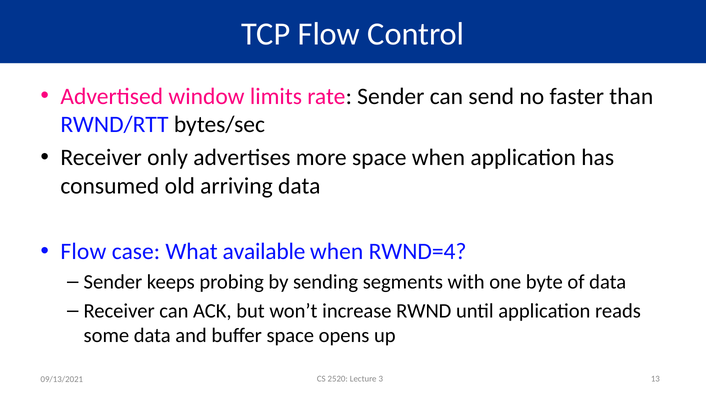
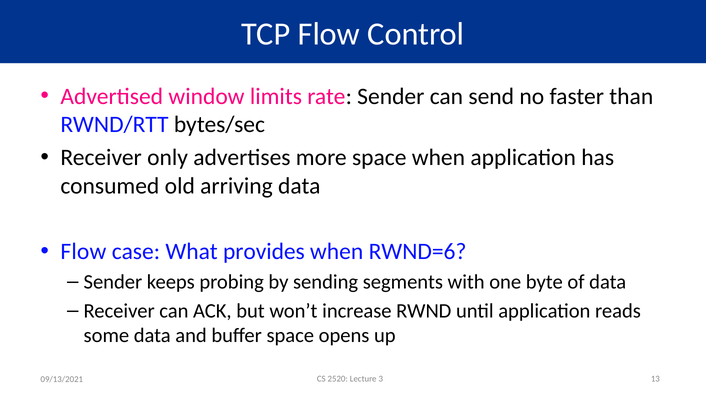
available: available -> provides
RWND=4: RWND=4 -> RWND=6
